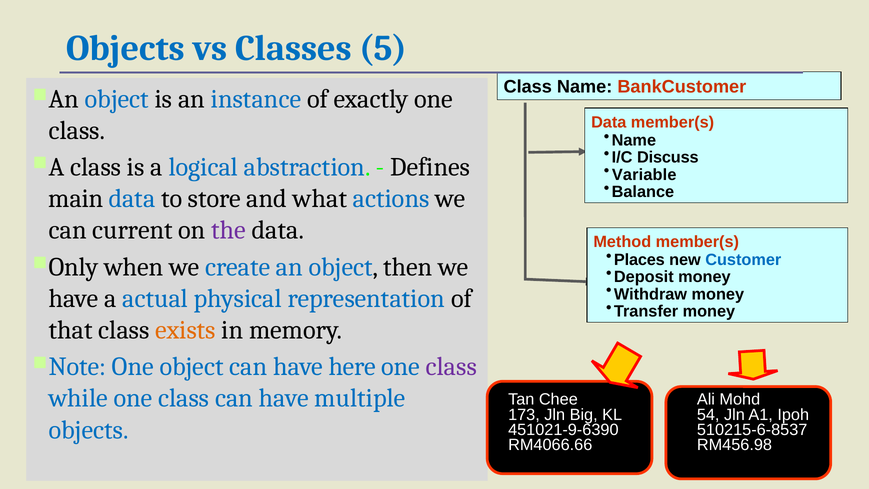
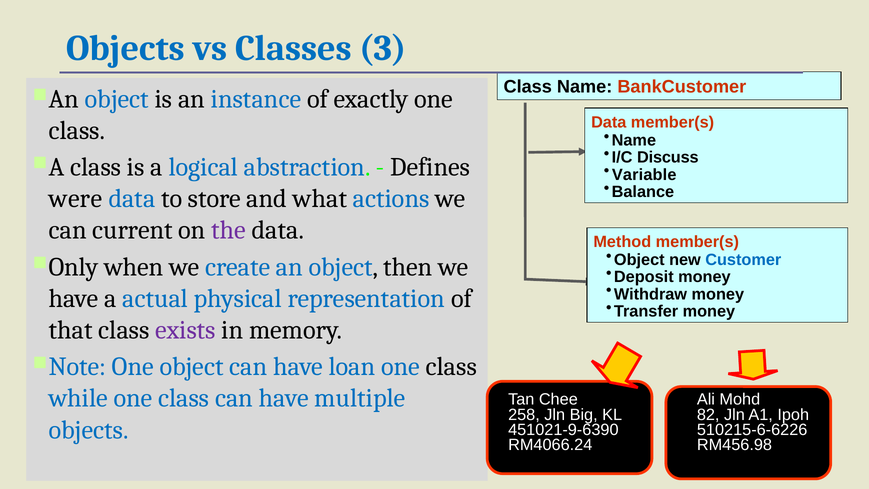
5: 5 -> 3
main: main -> were
Places at (639, 260): Places -> Object
exists colour: orange -> purple
here: here -> loan
class at (451, 367) colour: purple -> black
173: 173 -> 258
54: 54 -> 82
510215-6-8537: 510215-6-8537 -> 510215-6-6226
RM4066.66: RM4066.66 -> RM4066.24
